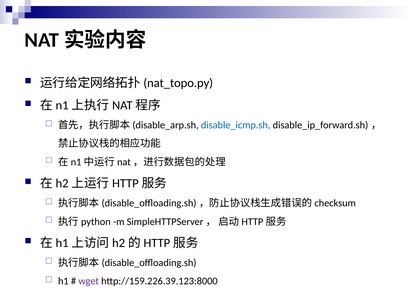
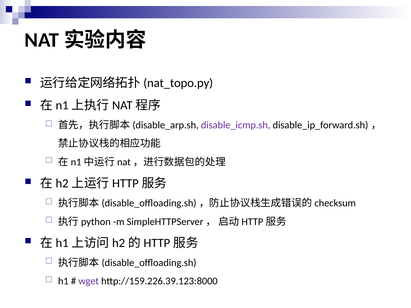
disable_icmp.sh colour: blue -> purple
